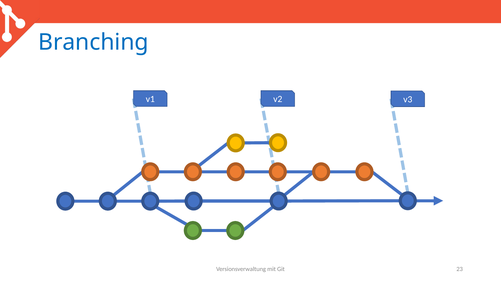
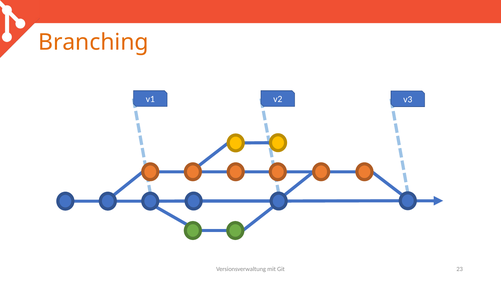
Branching colour: blue -> orange
